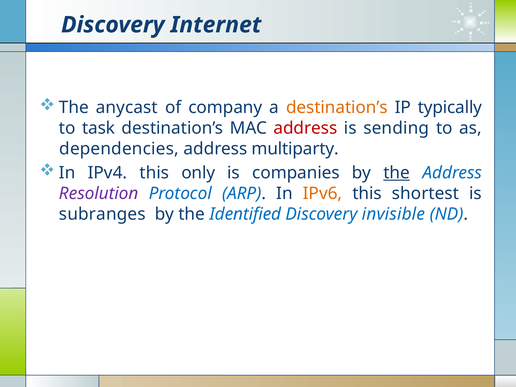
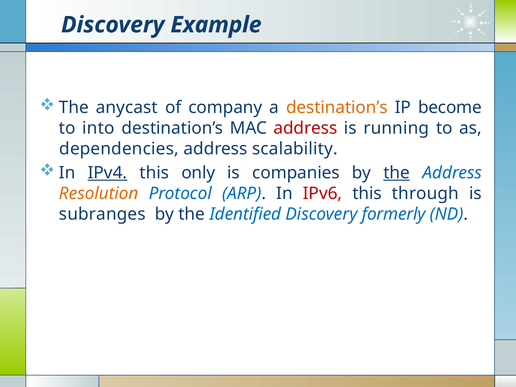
Internet: Internet -> Example
typically: typically -> become
task: task -> into
sending: sending -> running
multiparty: multiparty -> scalability
IPv4 underline: none -> present
Resolution colour: purple -> orange
IPv6 colour: orange -> red
shortest: shortest -> through
invisible: invisible -> formerly
